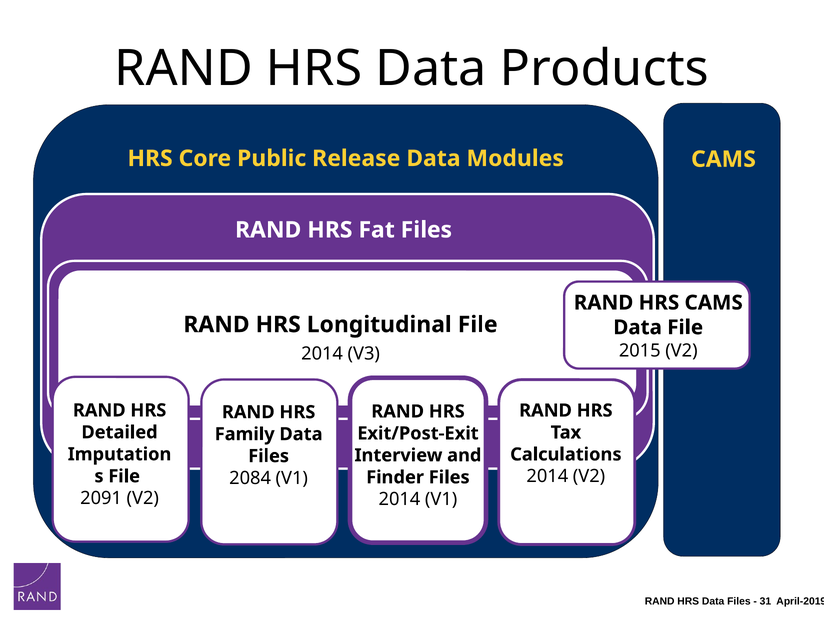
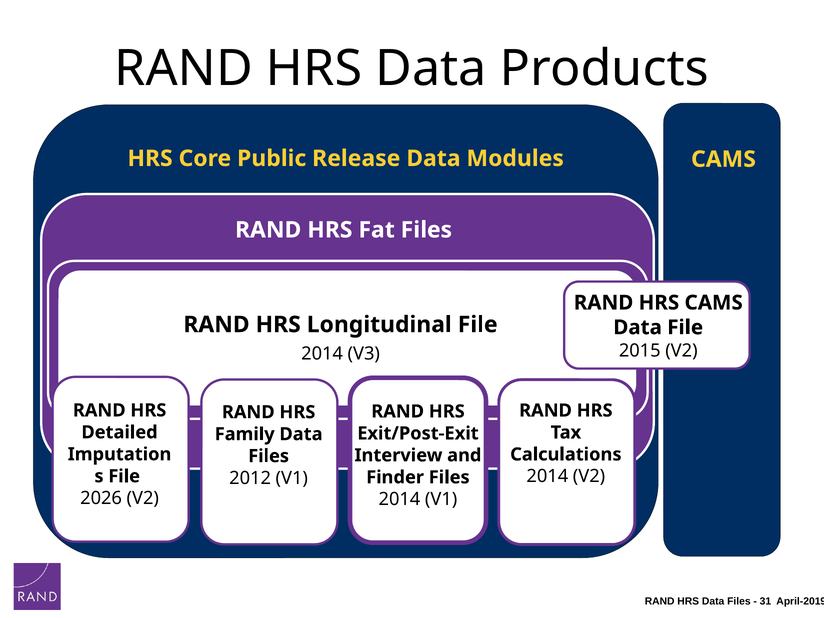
2084: 2084 -> 2012
2091: 2091 -> 2026
